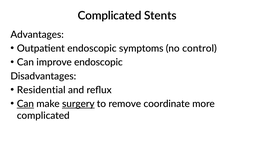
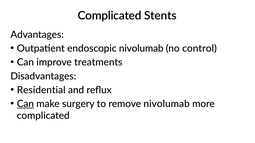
endoscopic symptoms: symptoms -> nivolumab
improve endoscopic: endoscopic -> treatments
surgery underline: present -> none
remove coordinate: coordinate -> nivolumab
